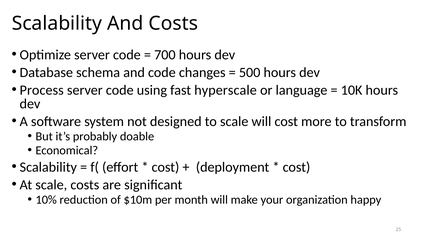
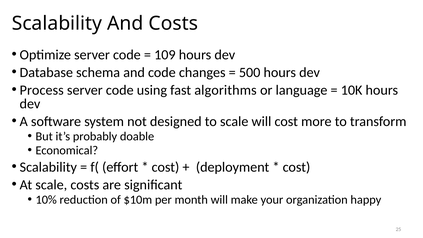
700: 700 -> 109
hyperscale: hyperscale -> algorithms
